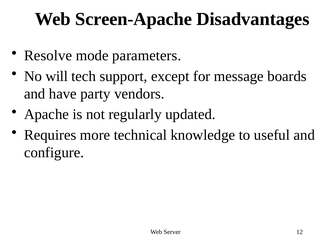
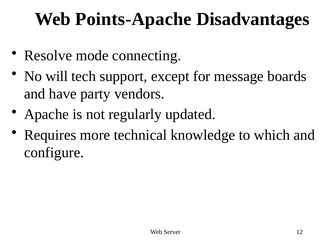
Screen-Apache: Screen-Apache -> Points-Apache
parameters: parameters -> connecting
useful: useful -> which
